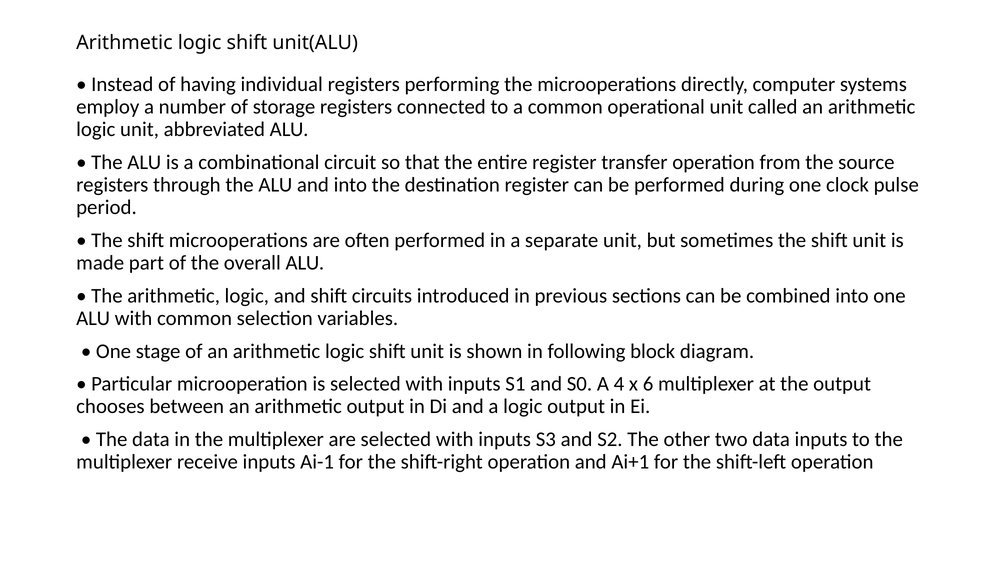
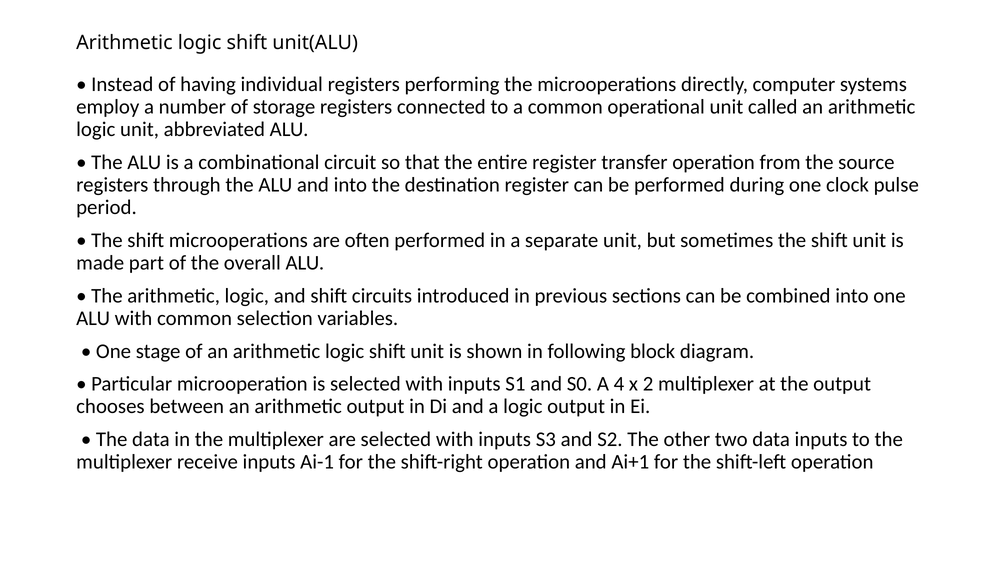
6: 6 -> 2
